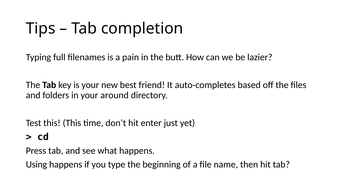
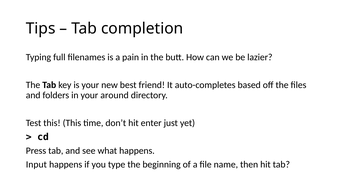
Using: Using -> Input
